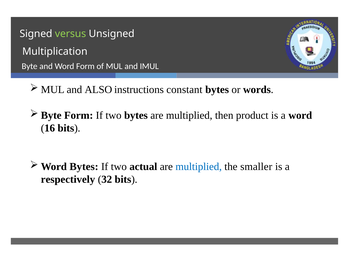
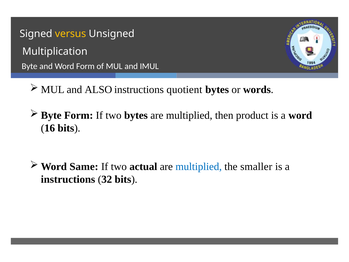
versus colour: light green -> yellow
constant: constant -> quotient
Bytes at (84, 166): Bytes -> Same
respectively at (68, 179): respectively -> instructions
